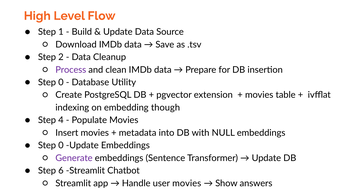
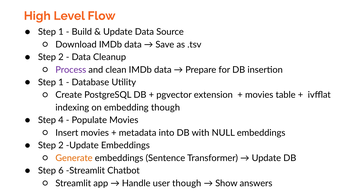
0 at (61, 82): 0 -> 1
0 at (61, 146): 0 -> 2
Generate colour: purple -> orange
user movies: movies -> though
